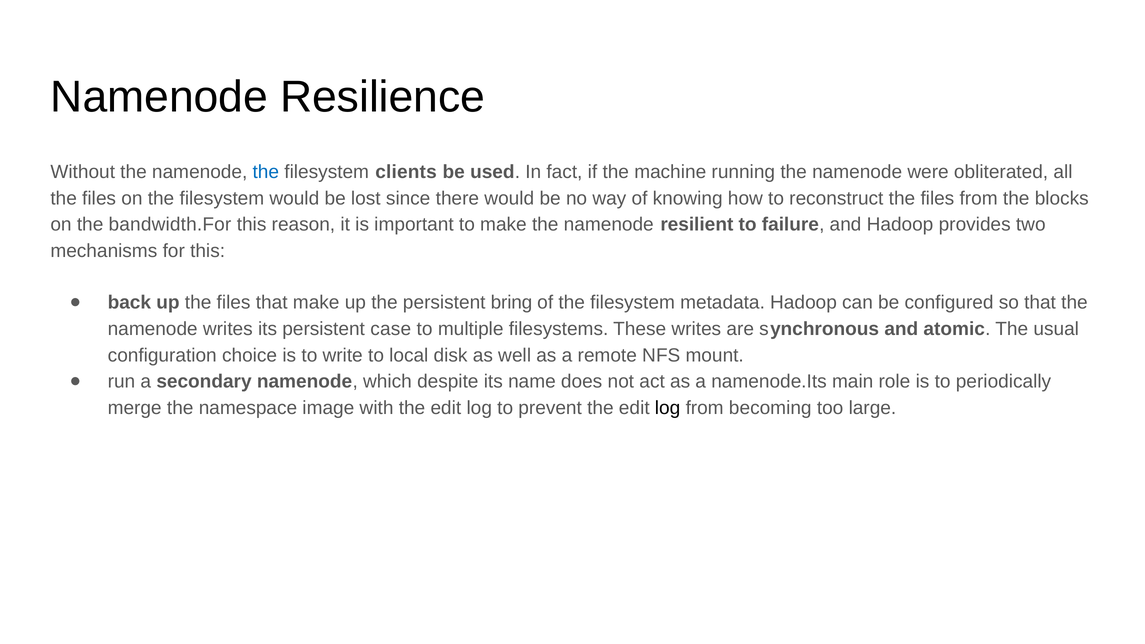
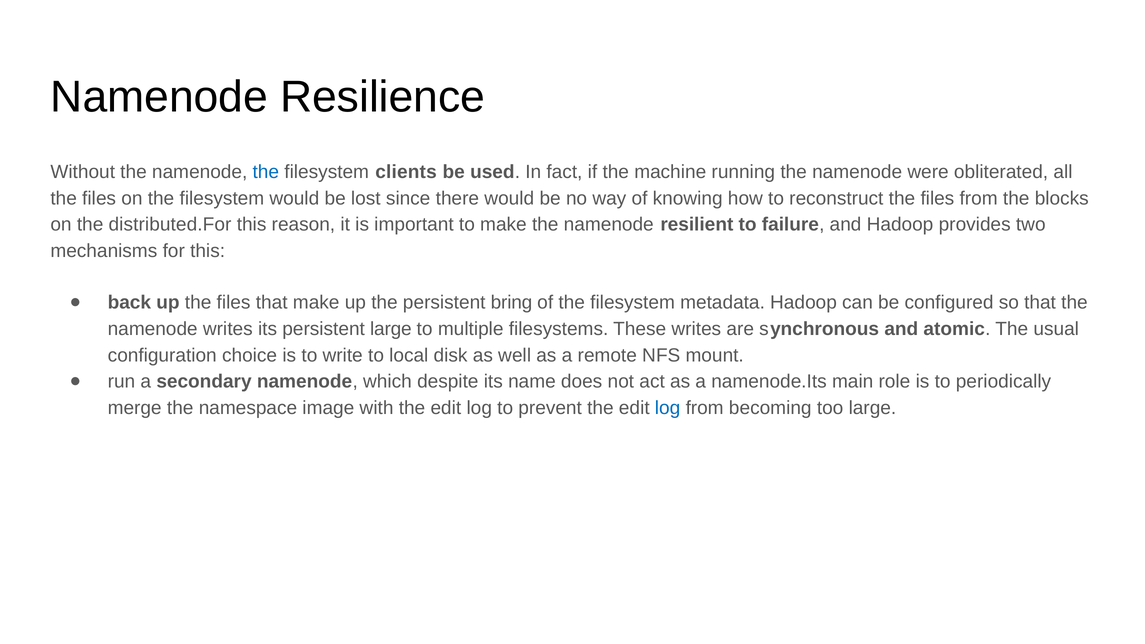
bandwidth.For: bandwidth.For -> distributed.For
persistent case: case -> large
log at (668, 408) colour: black -> blue
